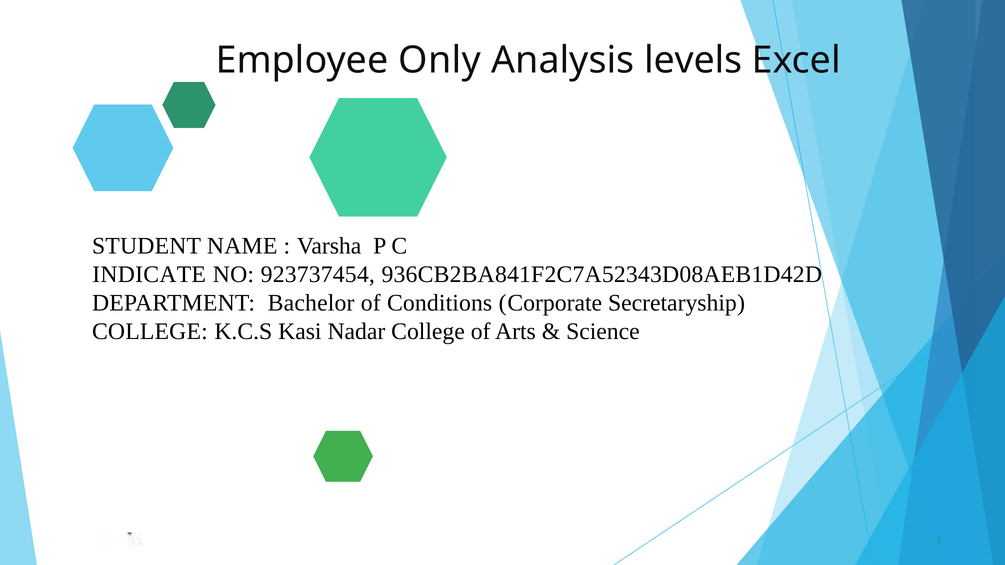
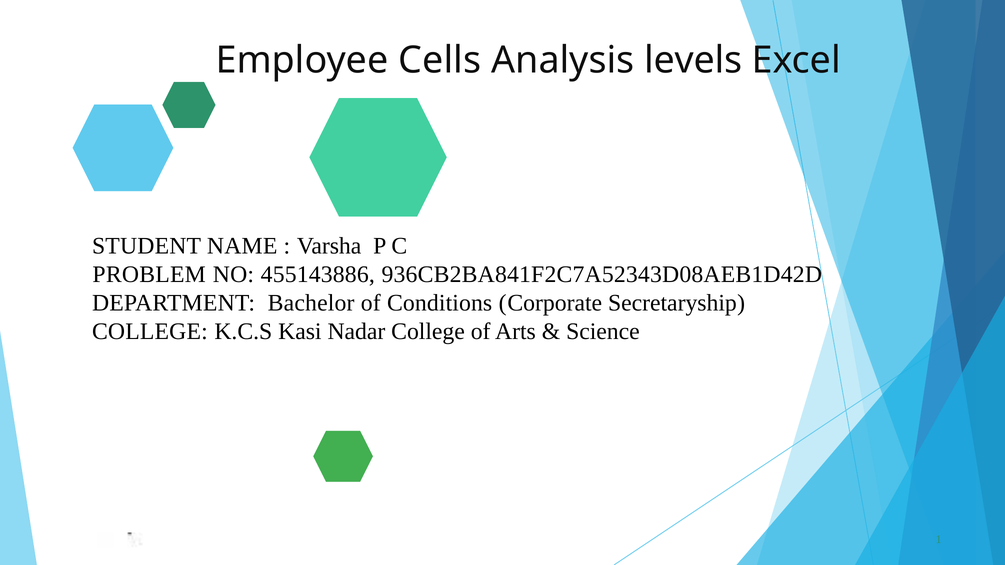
Only: Only -> Cells
INDICATE: INDICATE -> PROBLEM
923737454: 923737454 -> 455143886
